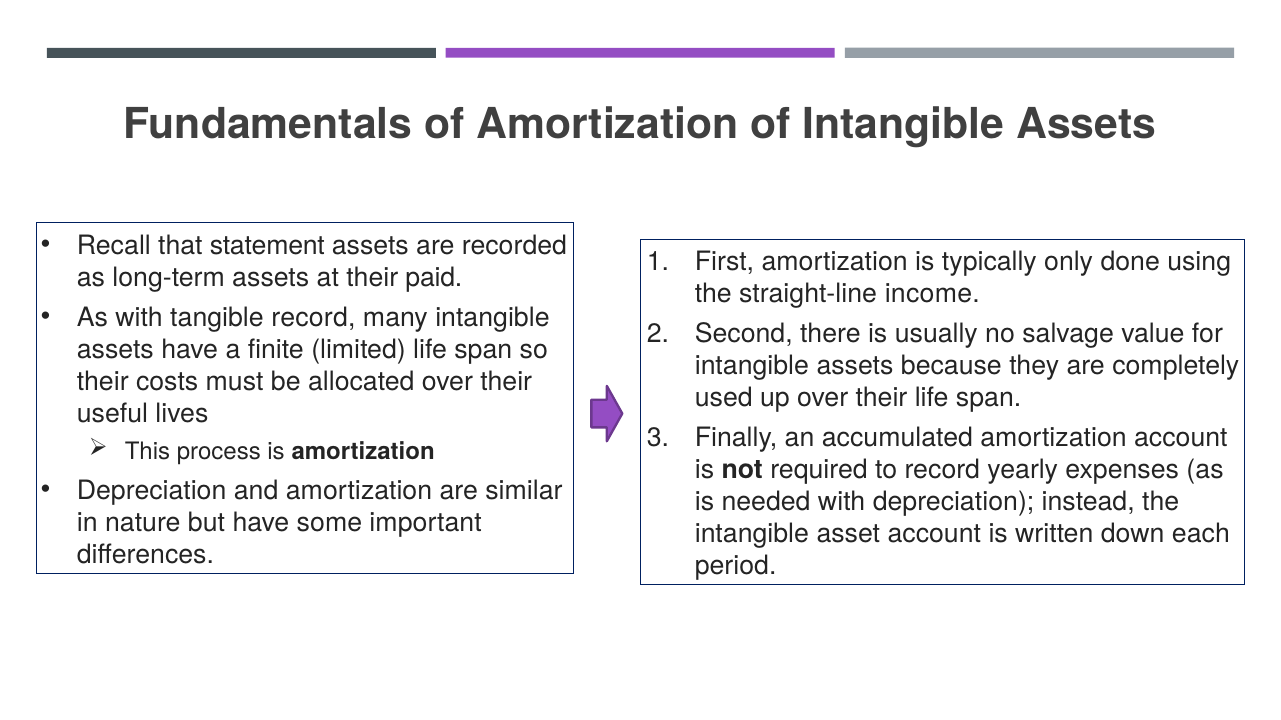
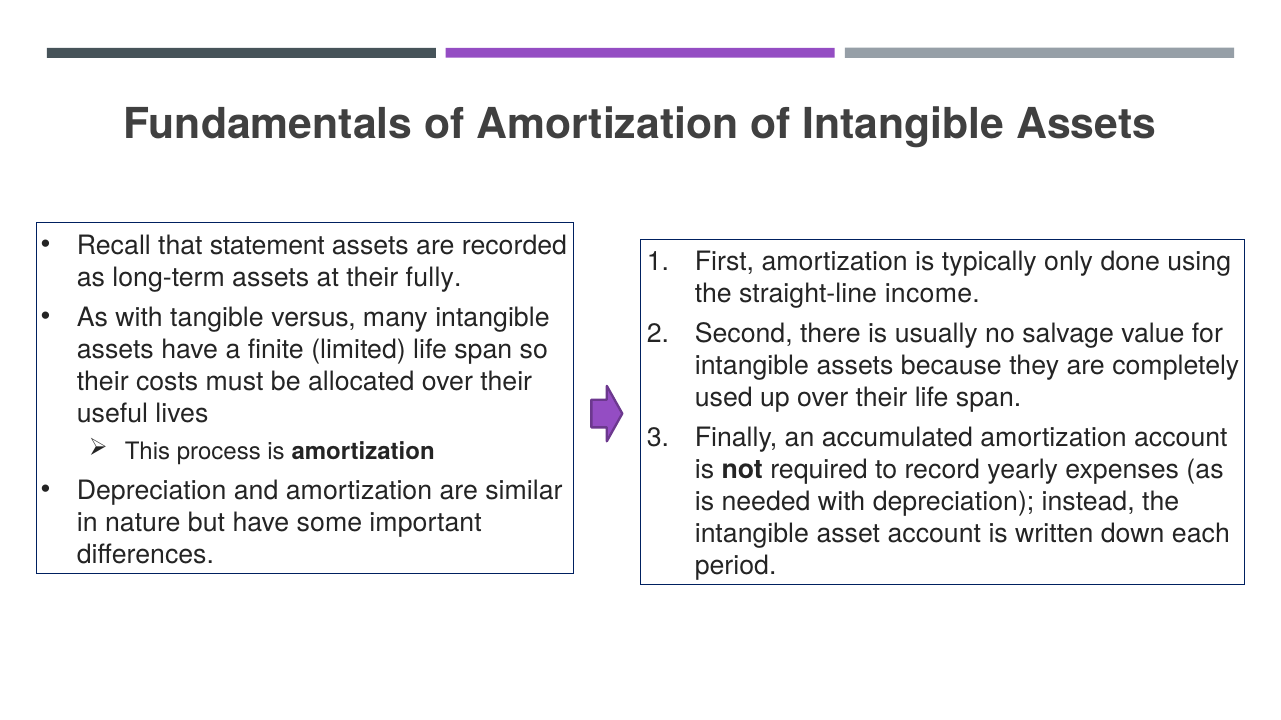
paid: paid -> fully
tangible record: record -> versus
